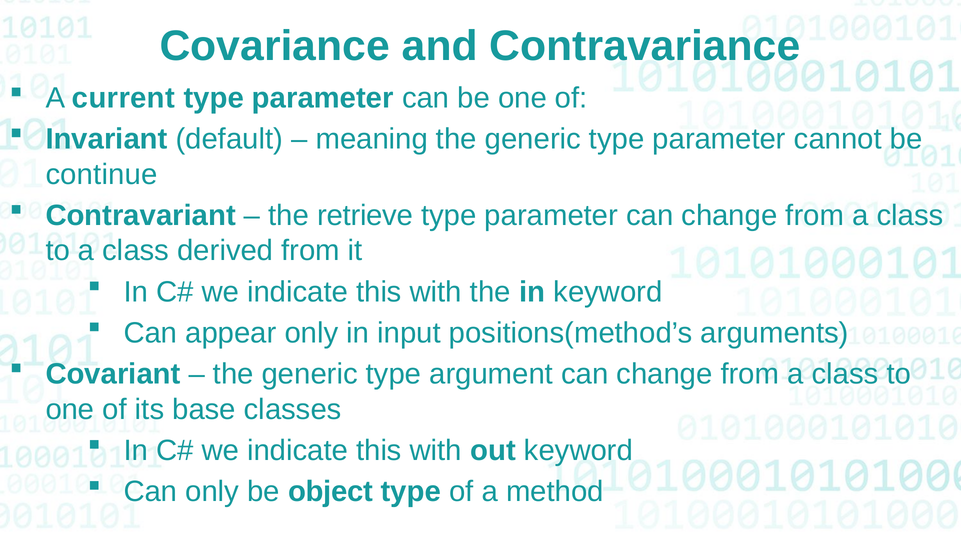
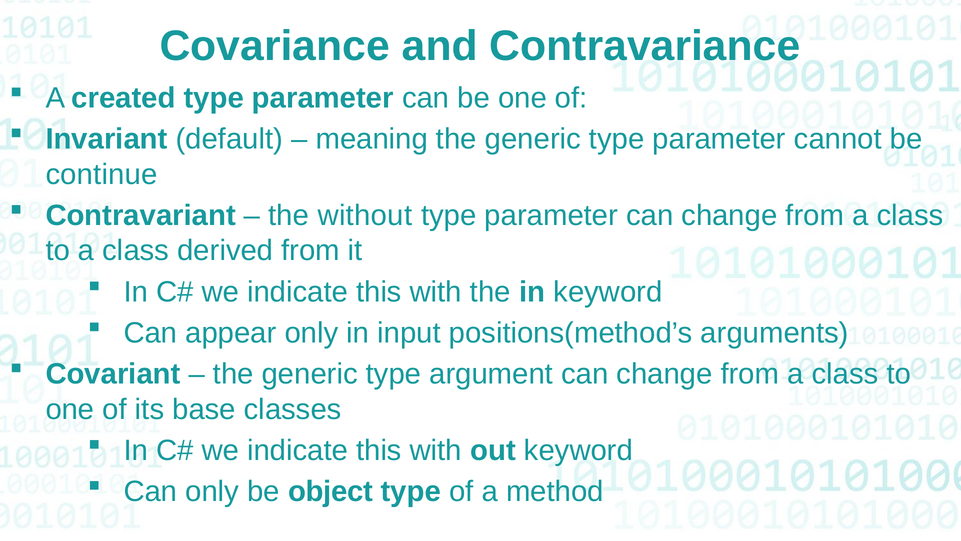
current: current -> created
retrieve: retrieve -> without
